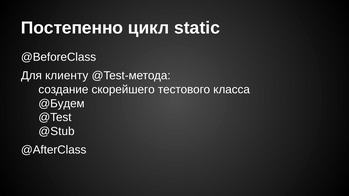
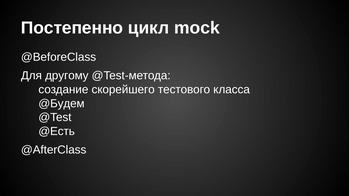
static: static -> mock
клиенту: клиенту -> другому
@Stub: @Stub -> @Есть
